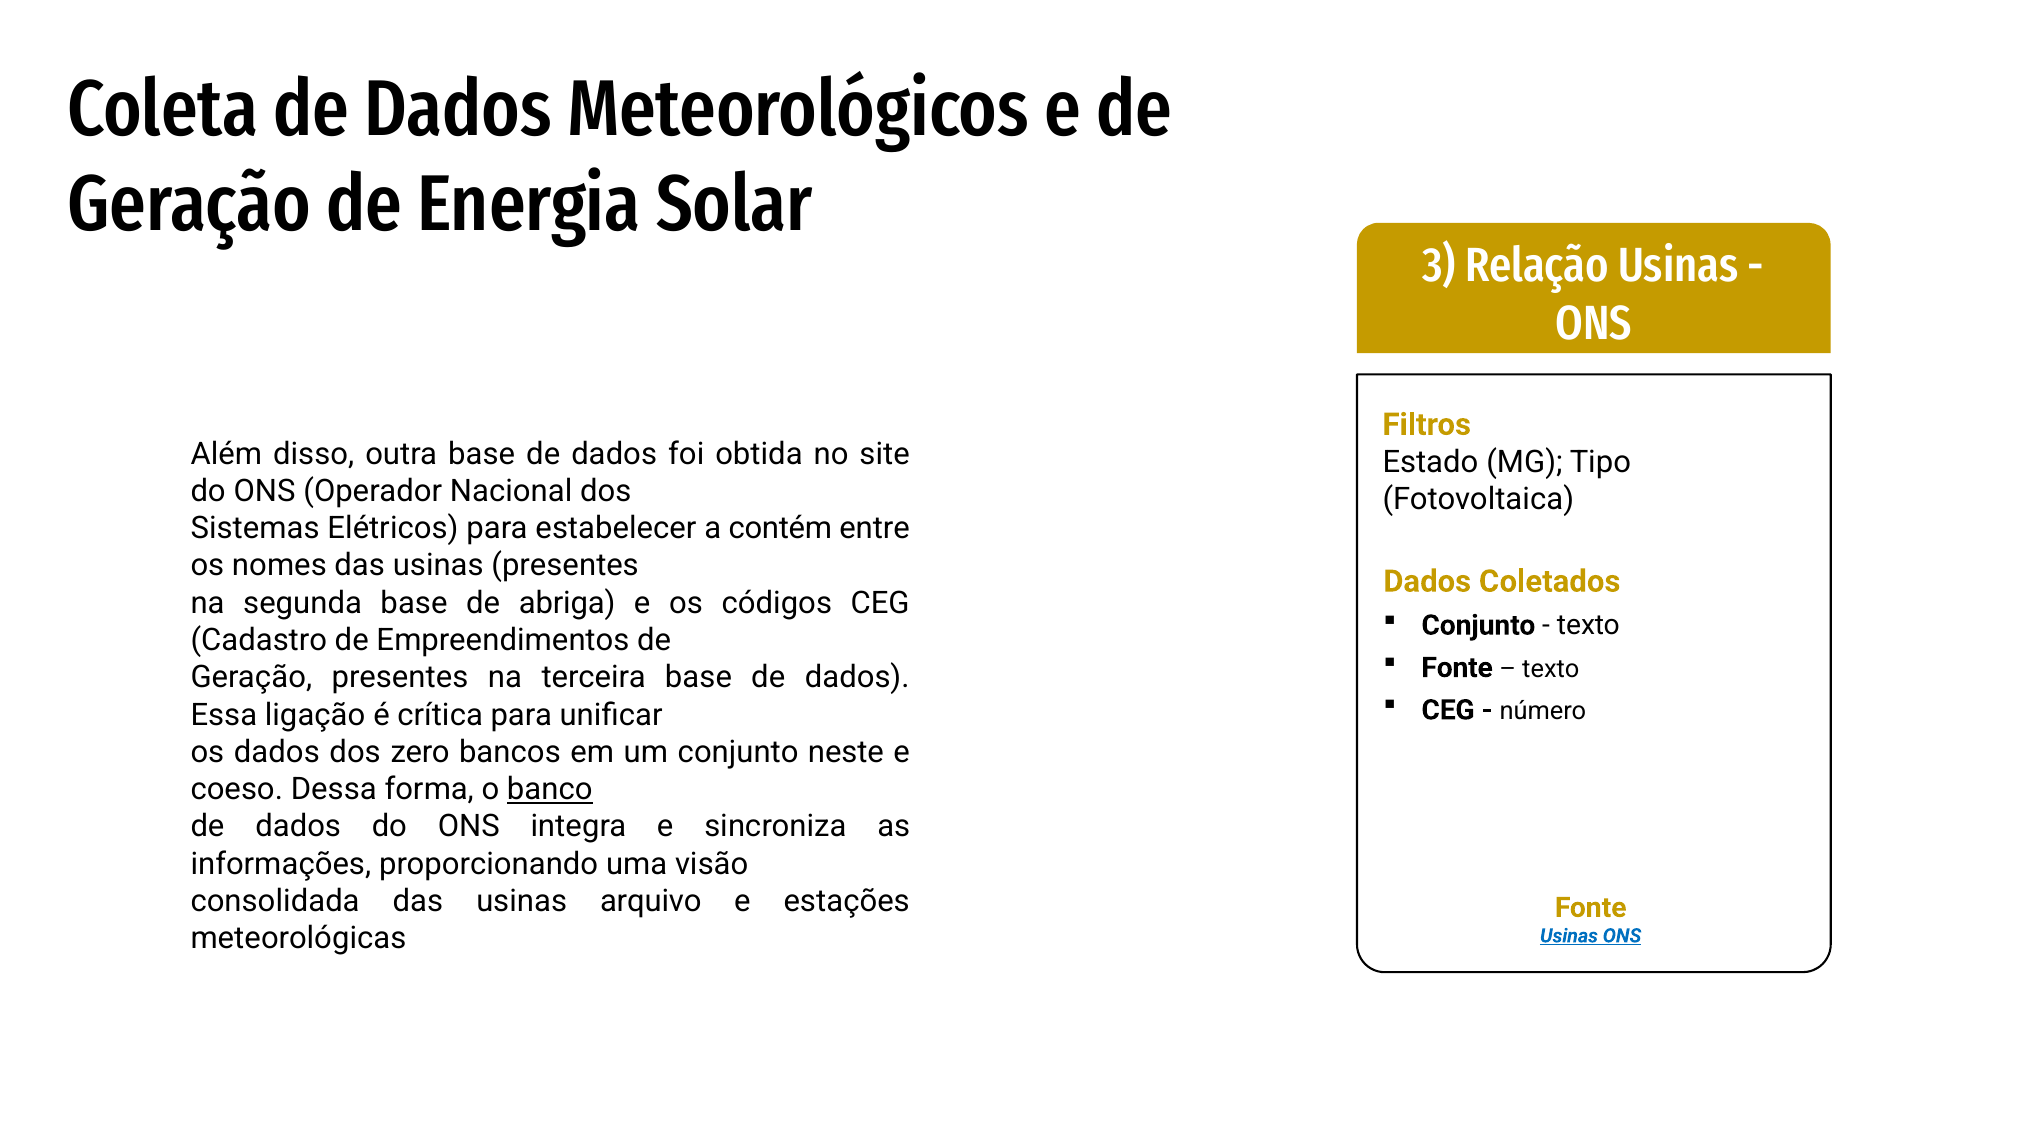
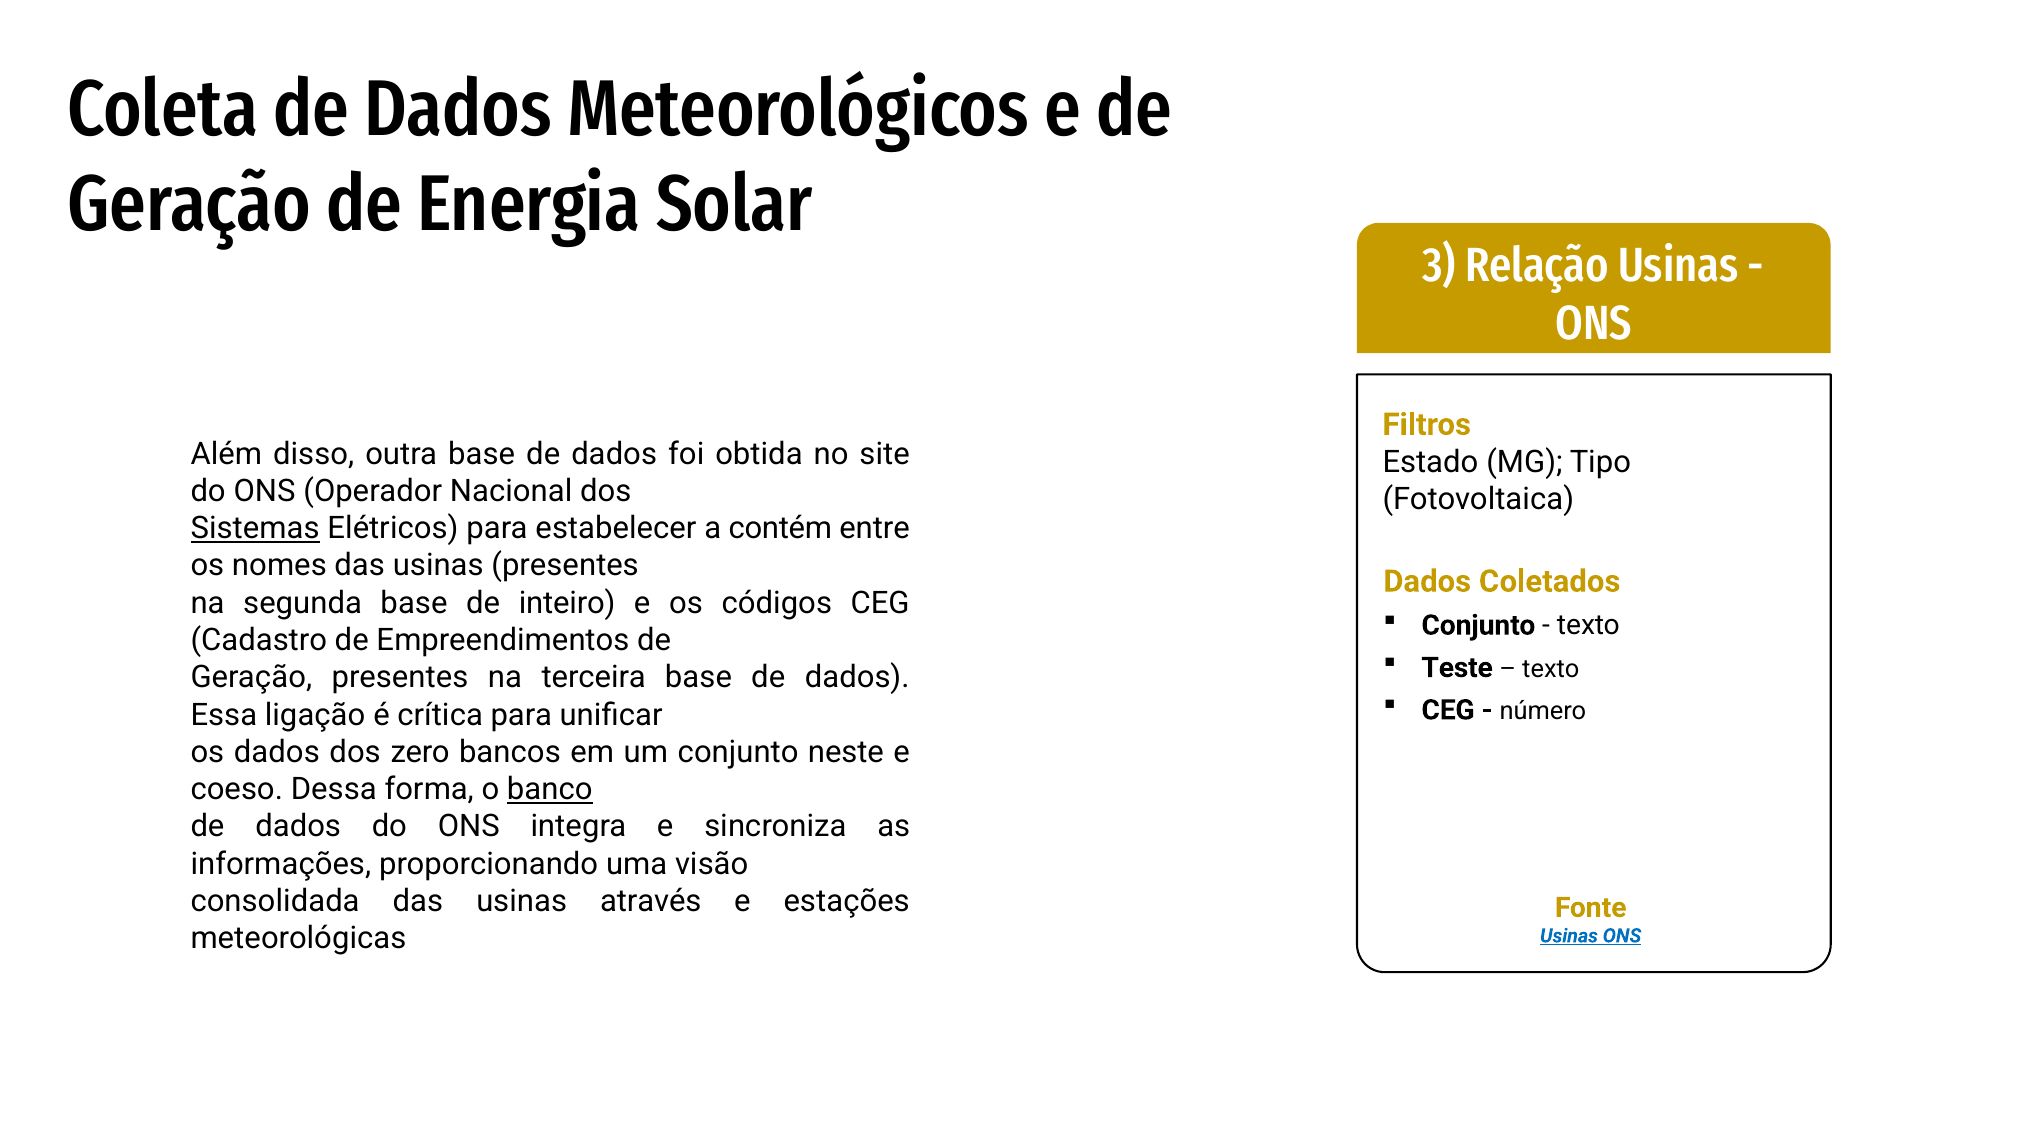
Sistemas underline: none -> present
abriga: abriga -> inteiro
Fonte at (1457, 668): Fonte -> Teste
arquivo: arquivo -> através
